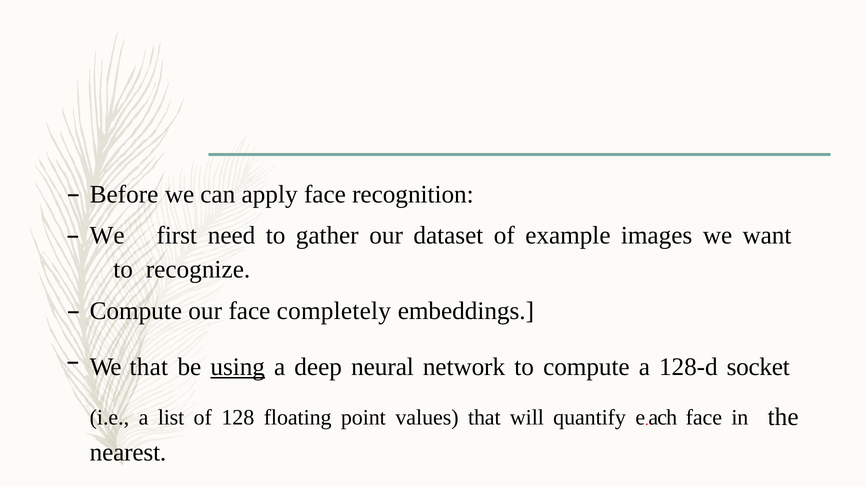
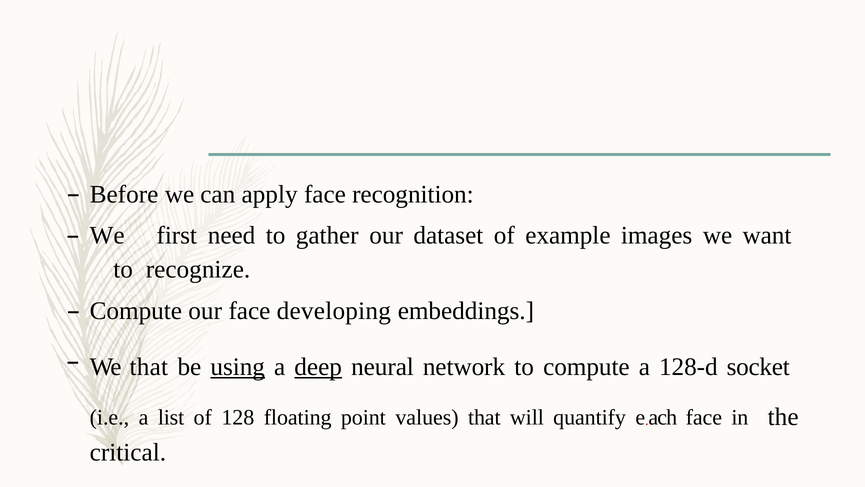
completely: completely -> developing
deep underline: none -> present
nearest: nearest -> critical
